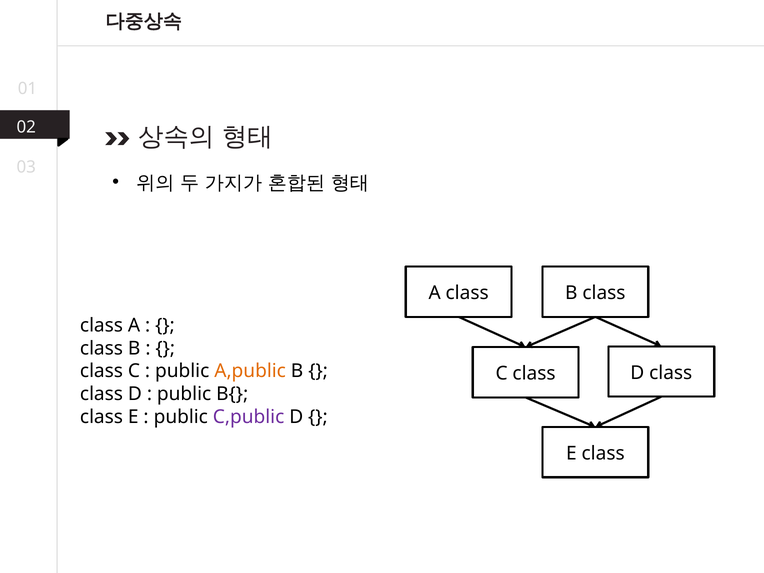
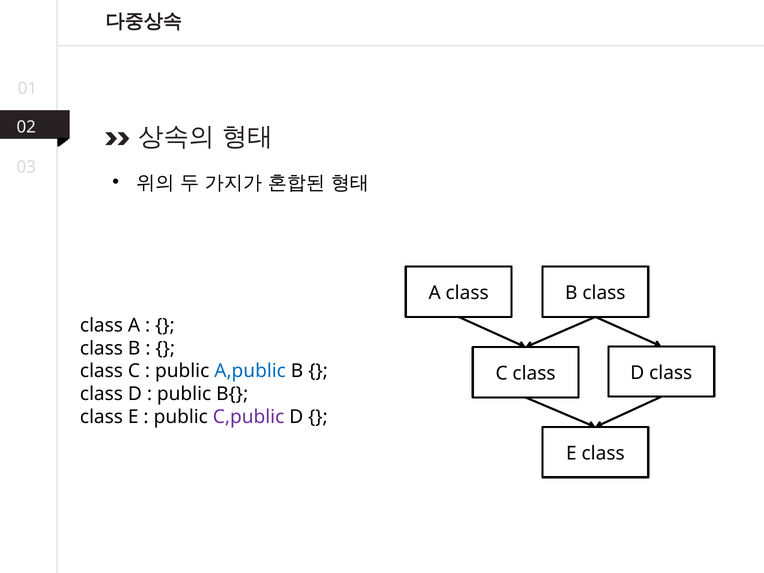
A,public colour: orange -> blue
